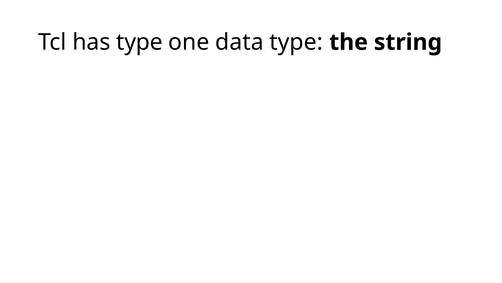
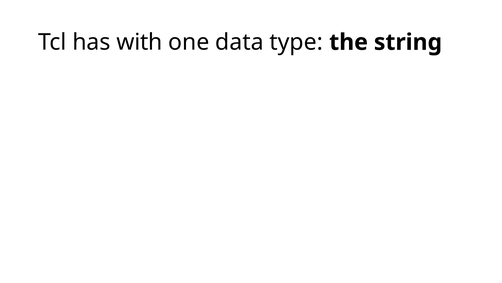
has type: type -> with
